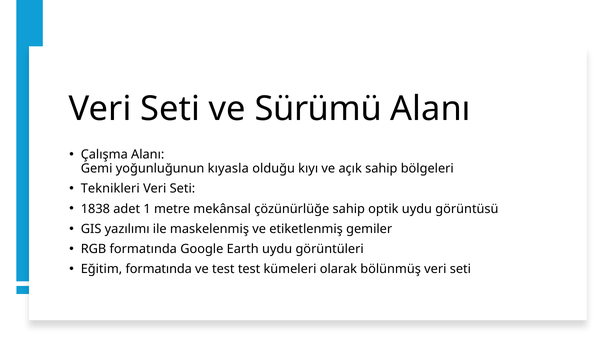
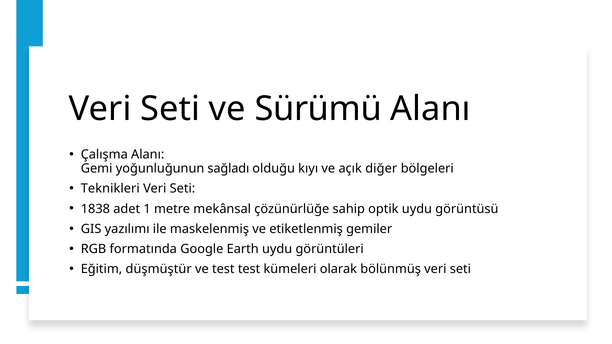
kıyasla: kıyasla -> sağladı
açık sahip: sahip -> diğer
Eğitim formatında: formatında -> düşmüştür
